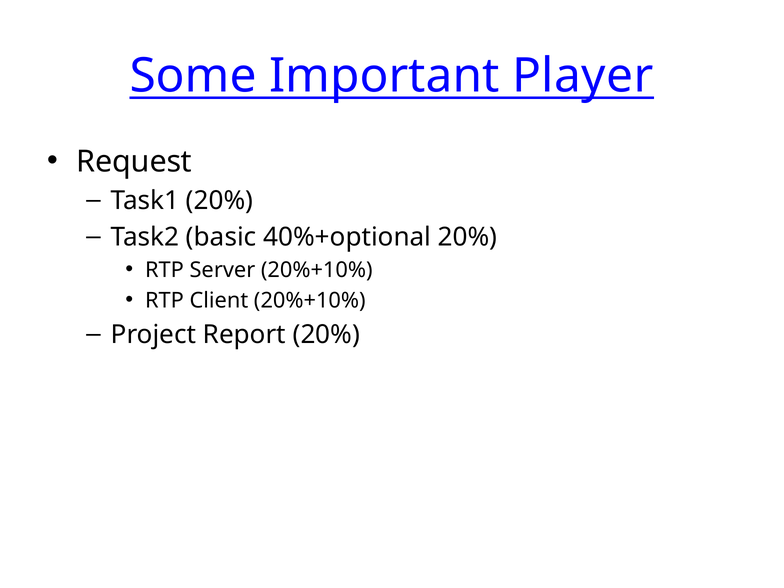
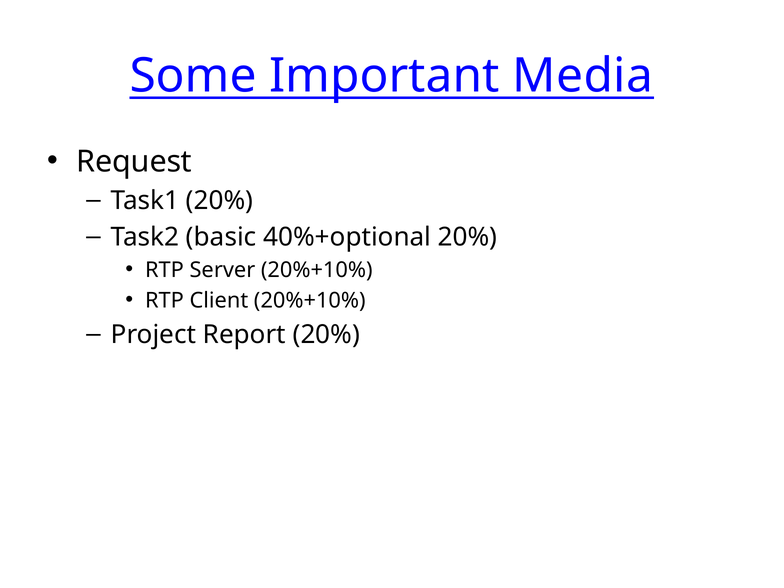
Player: Player -> Media
